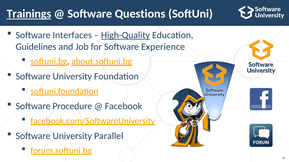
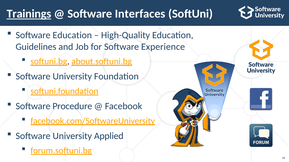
Questions: Questions -> Interfaces
Software Interfaces: Interfaces -> Education
High-Quality underline: present -> none
Parallel: Parallel -> Applied
